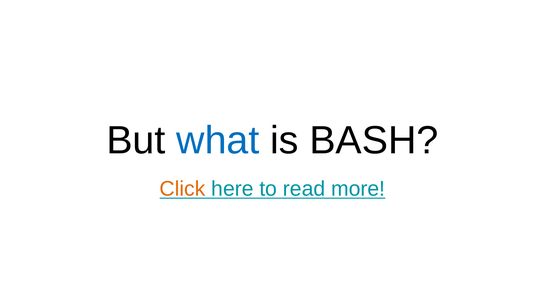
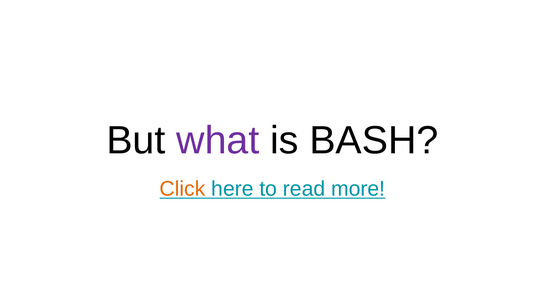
what colour: blue -> purple
